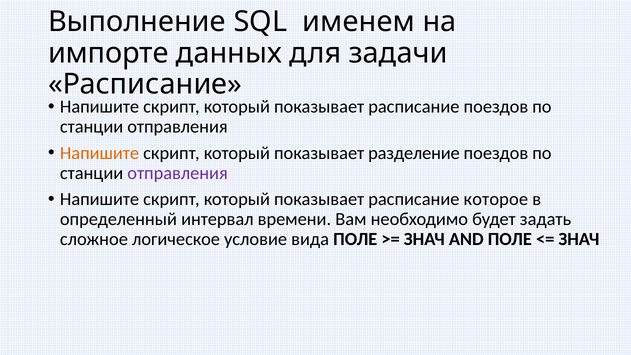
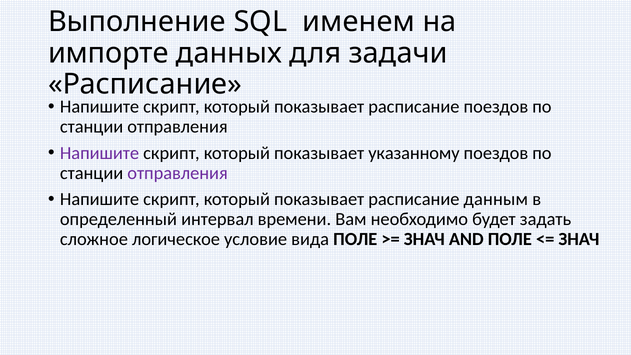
Напишите at (100, 153) colour: orange -> purple
разделение: разделение -> указанному
которое: которое -> данным
